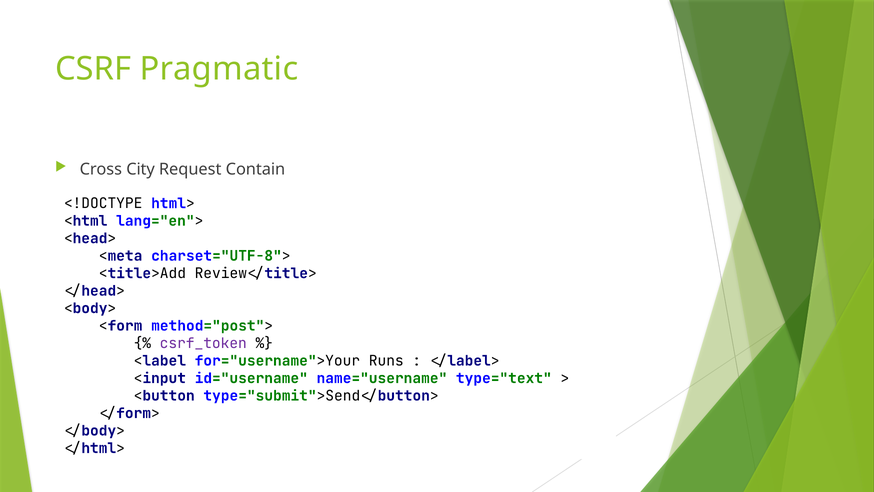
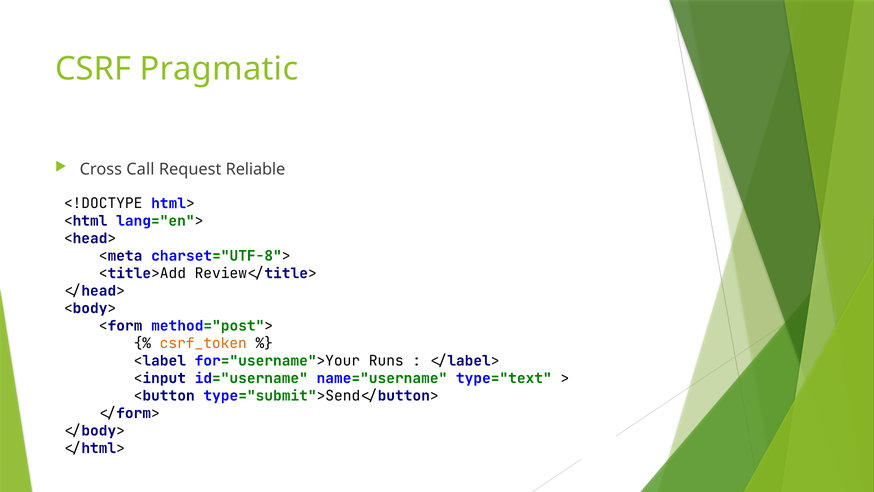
City: City -> Call
Contain: Contain -> Reliable
csrf_token colour: purple -> orange
